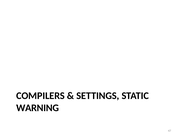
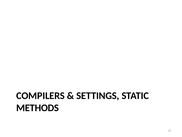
WARNING: WARNING -> METHODS
